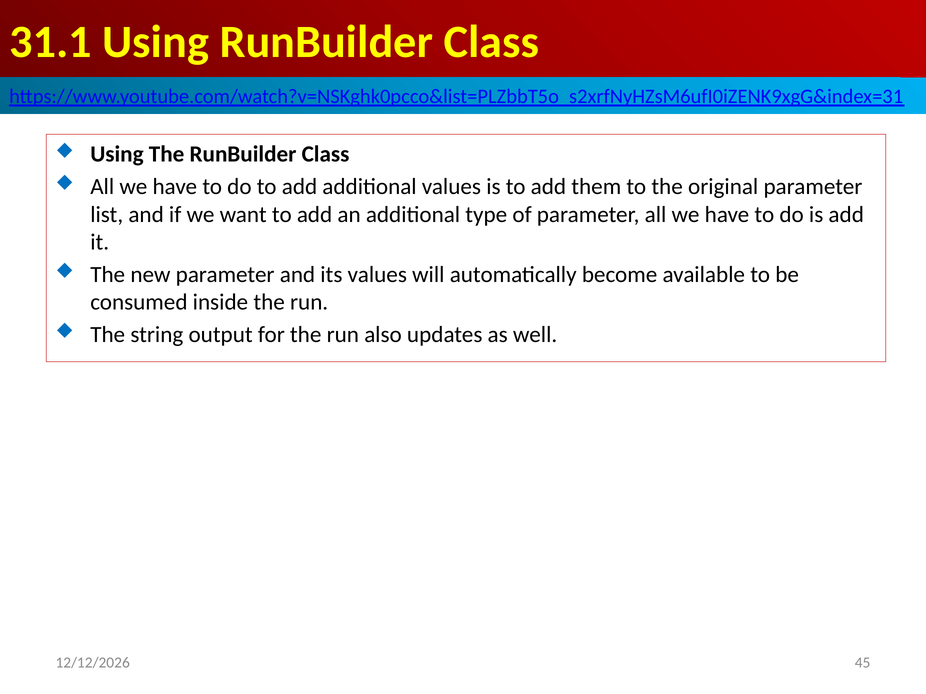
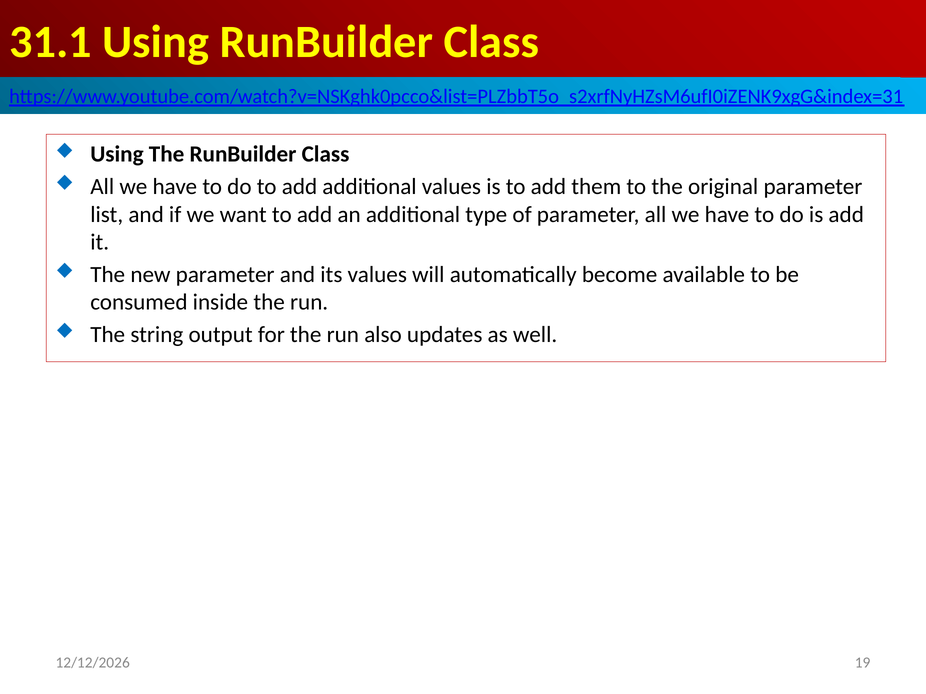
45: 45 -> 19
